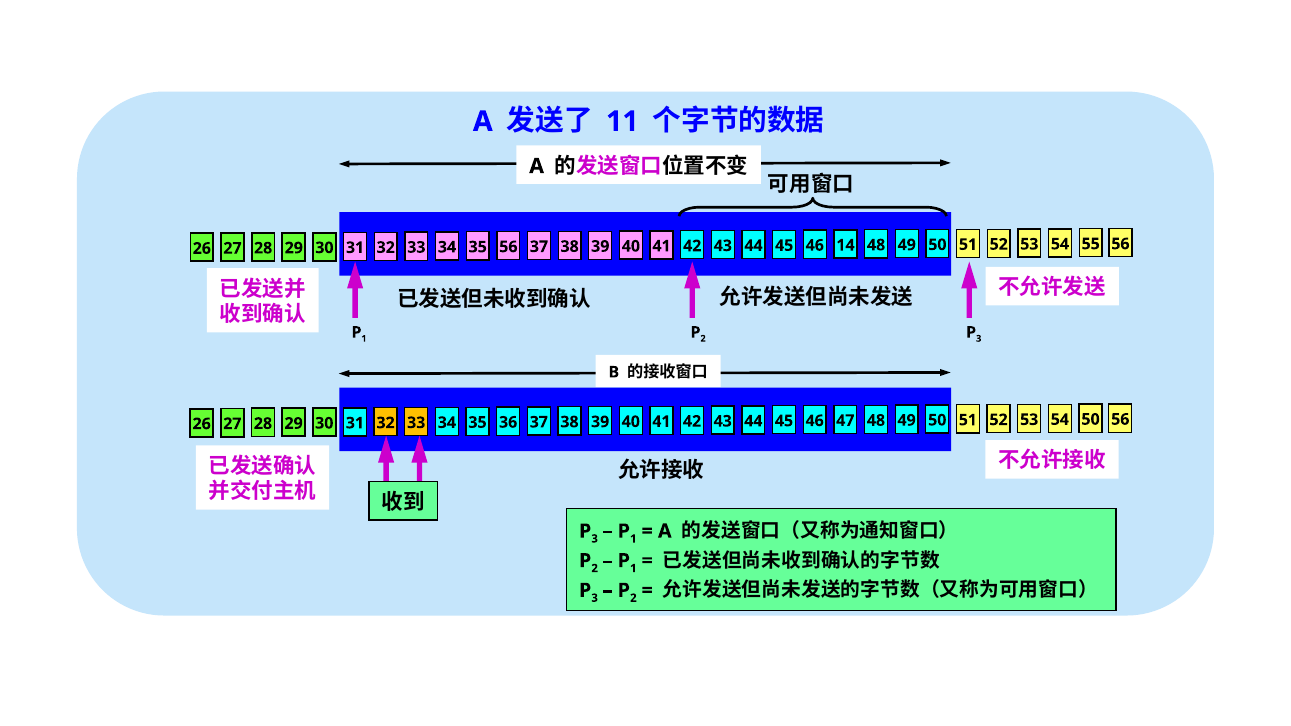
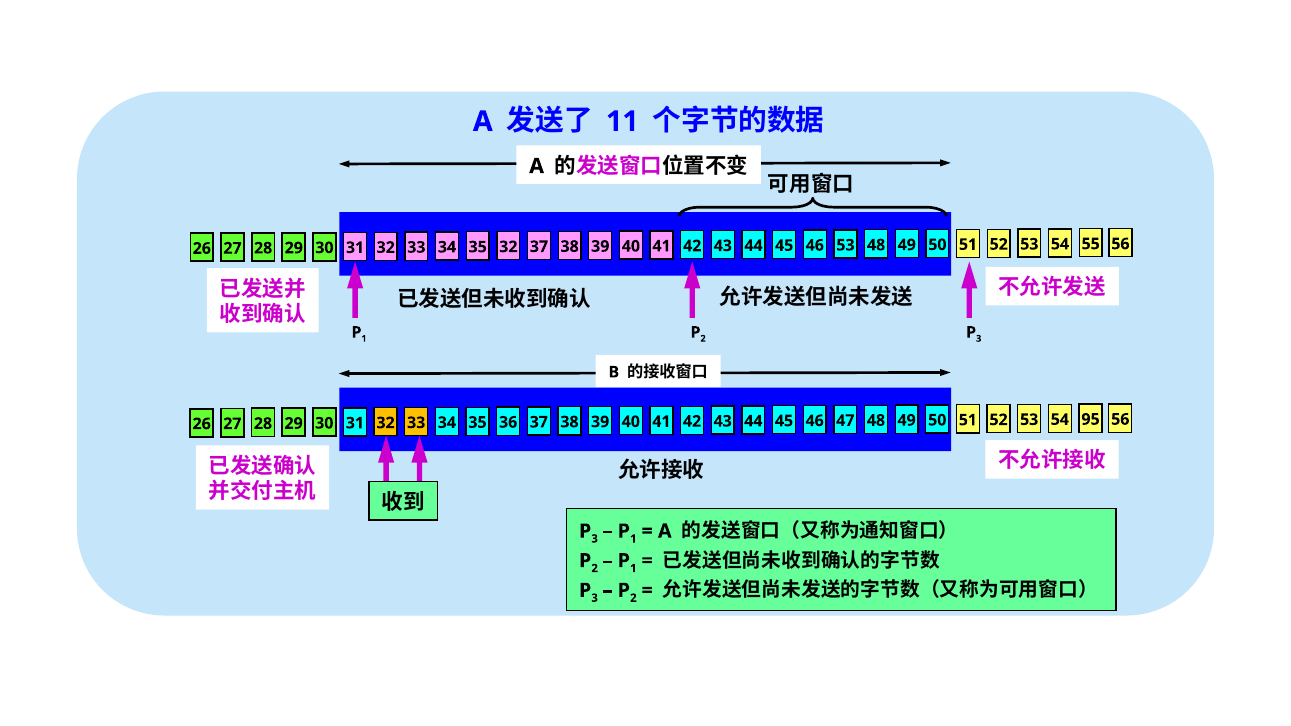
35 56: 56 -> 32
46 14: 14 -> 53
54 50: 50 -> 95
